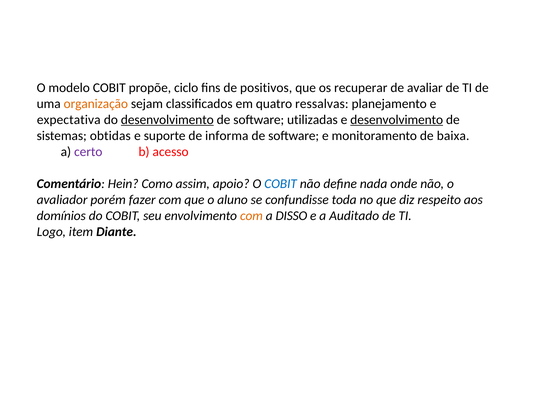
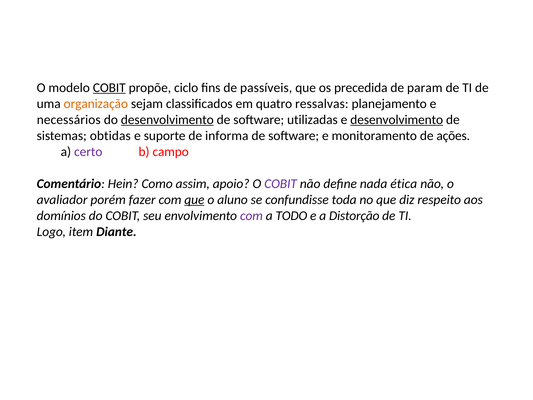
COBIT at (109, 88) underline: none -> present
positivos: positivos -> passíveis
recuperar: recuperar -> precedida
avaliar: avaliar -> param
expectativa: expectativa -> necessários
baixa: baixa -> ações
acesso: acesso -> campo
COBIT at (281, 184) colour: blue -> purple
onde: onde -> ética
que at (194, 200) underline: none -> present
com at (251, 216) colour: orange -> purple
DISSO: DISSO -> TODO
Auditado: Auditado -> Distorção
